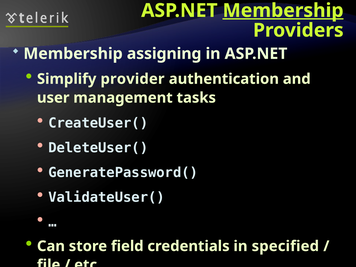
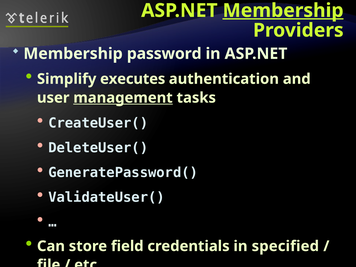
assigning: assigning -> password
provider: provider -> executes
management underline: none -> present
